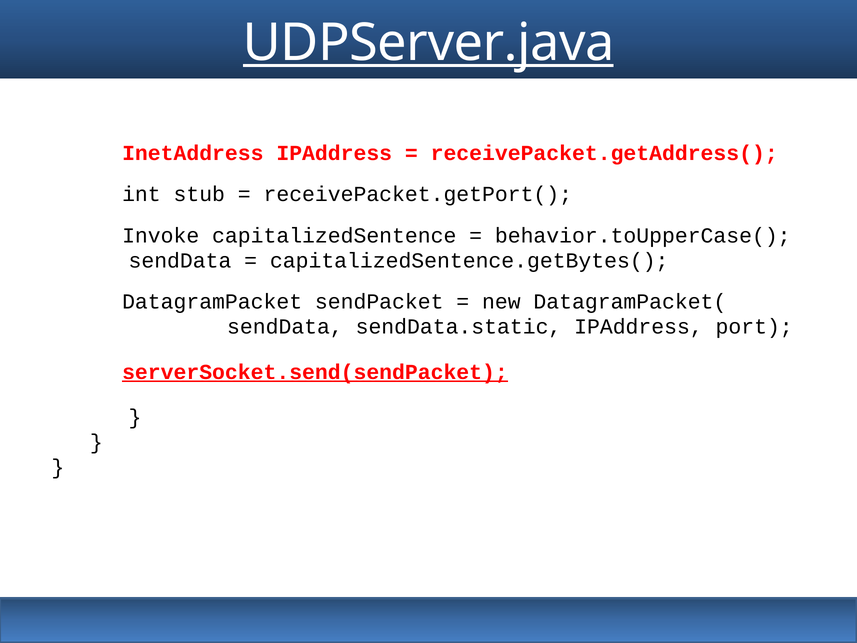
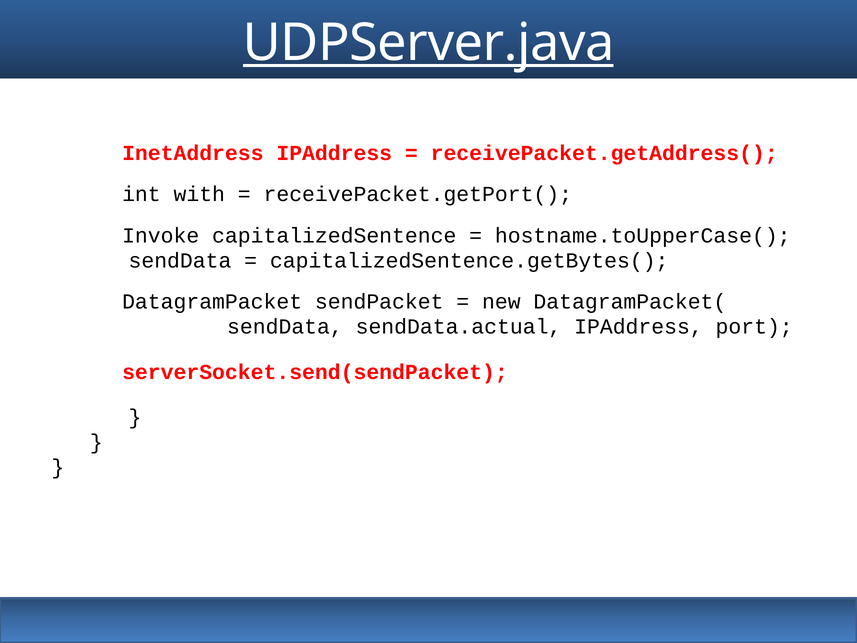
stub: stub -> with
behavior.toUpperCase(: behavior.toUpperCase( -> hostname.toUpperCase(
sendData.static: sendData.static -> sendData.actual
serverSocket.send(sendPacket underline: present -> none
